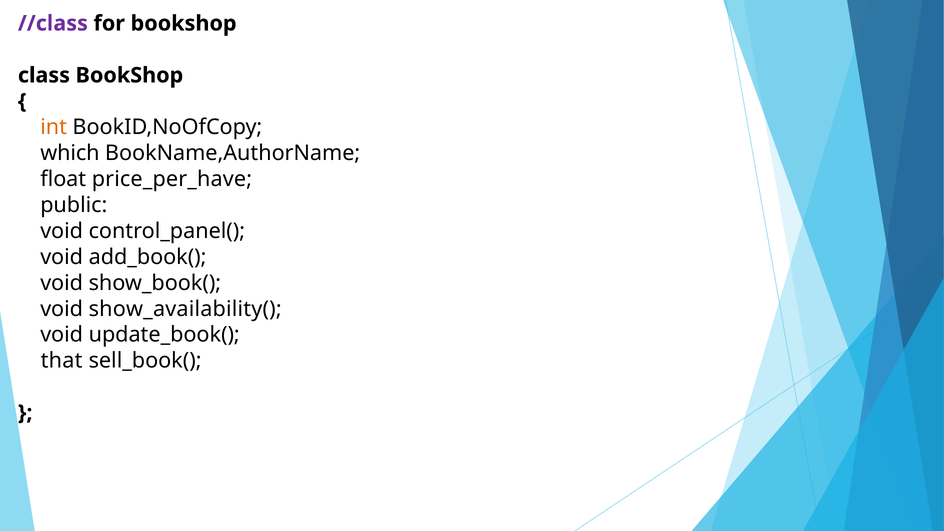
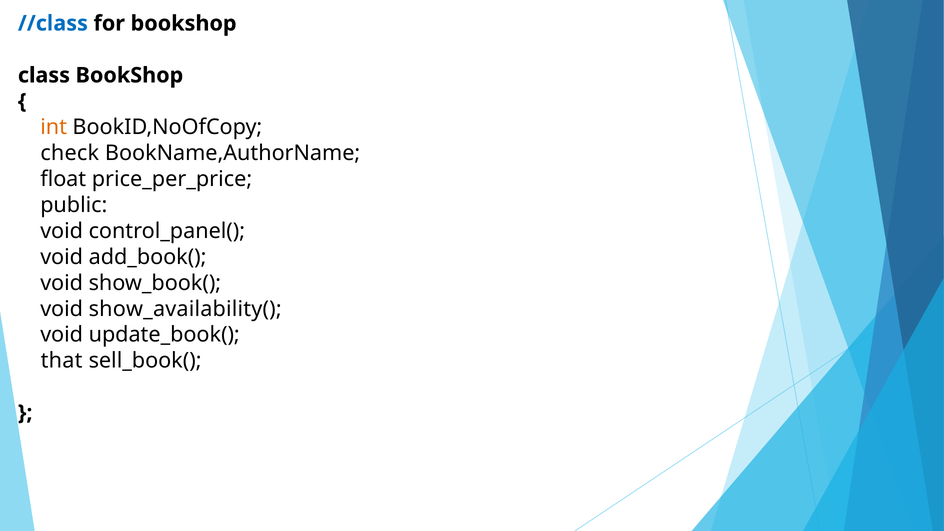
//class colour: purple -> blue
which: which -> check
price_per_have: price_per_have -> price_per_price
